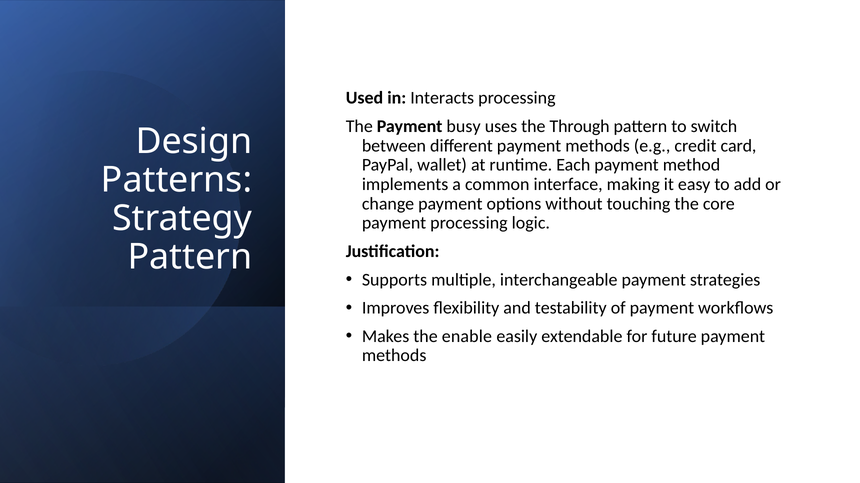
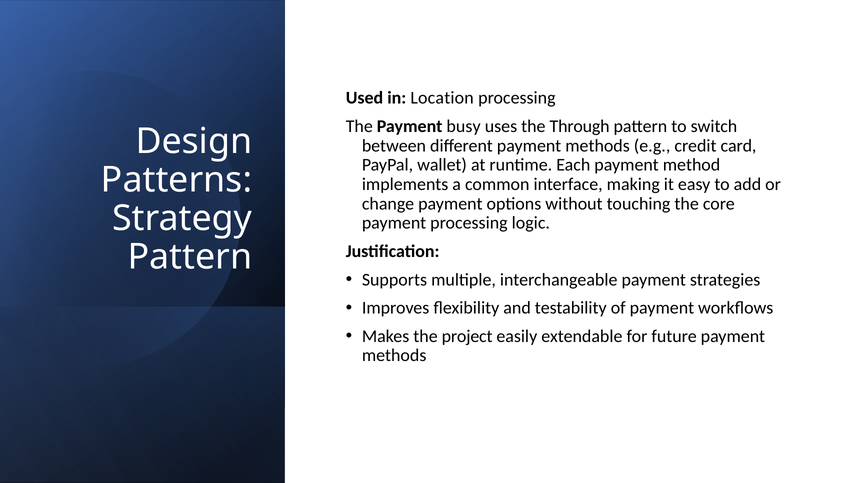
Interacts: Interacts -> Location
enable: enable -> project
